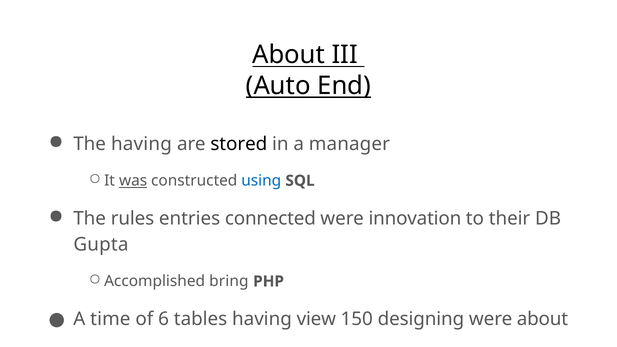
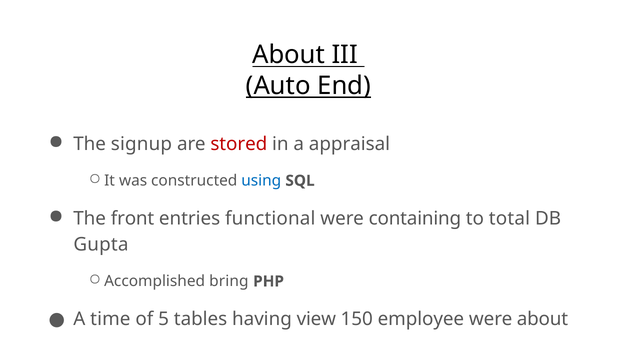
The having: having -> signup
stored colour: black -> red
manager: manager -> appraisal
was underline: present -> none
rules: rules -> front
connected: connected -> functional
innovation: innovation -> containing
their: their -> total
6: 6 -> 5
designing: designing -> employee
